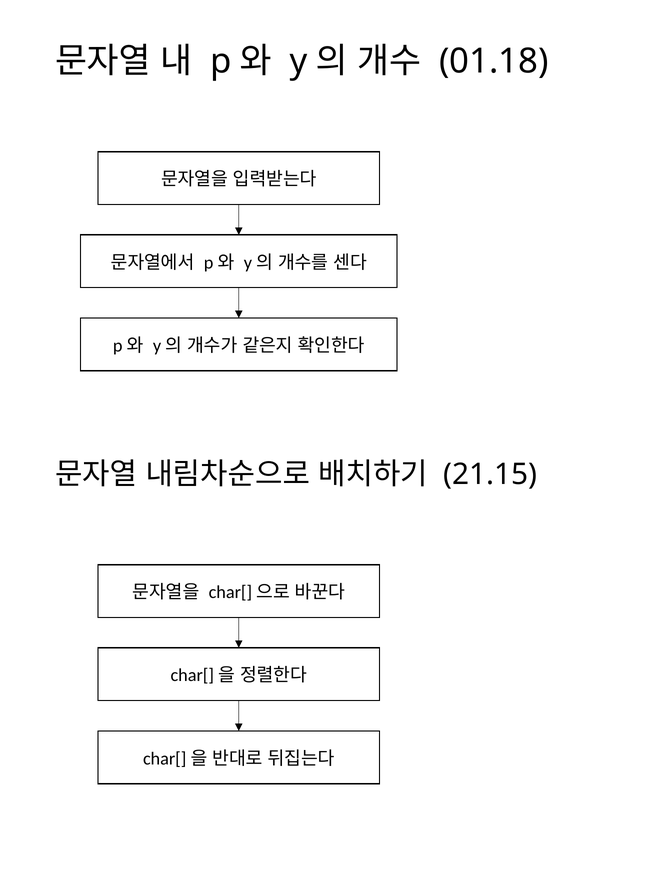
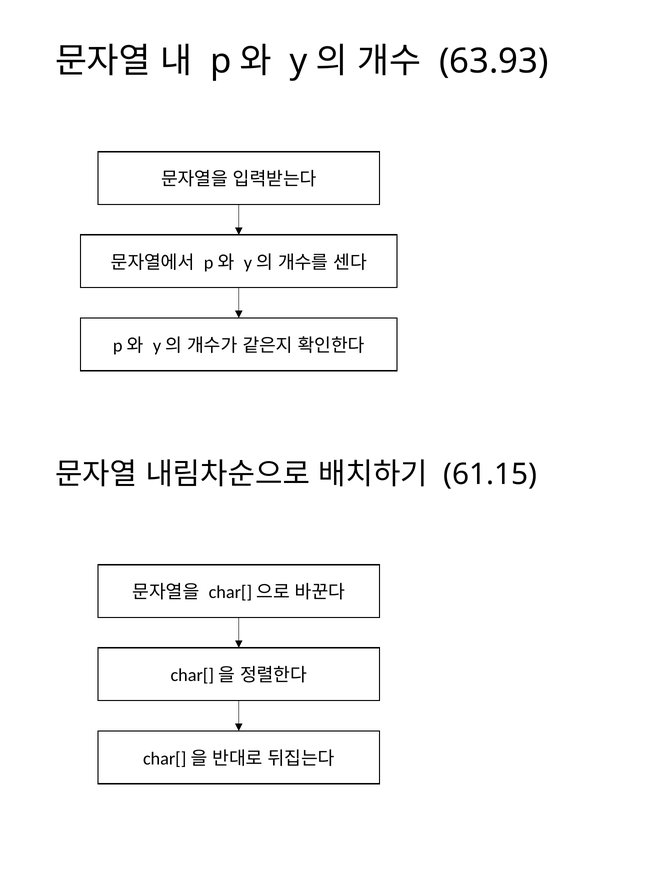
01.18: 01.18 -> 63.93
21.15: 21.15 -> 61.15
